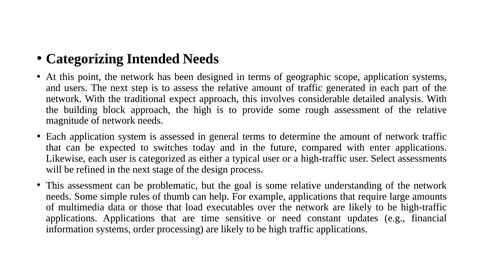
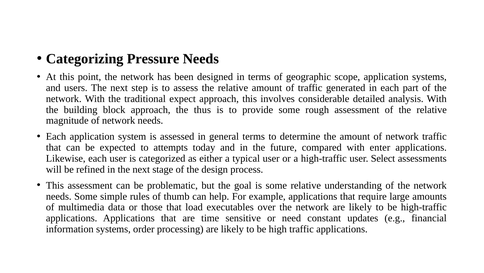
Intended: Intended -> Pressure
the high: high -> thus
switches: switches -> attempts
